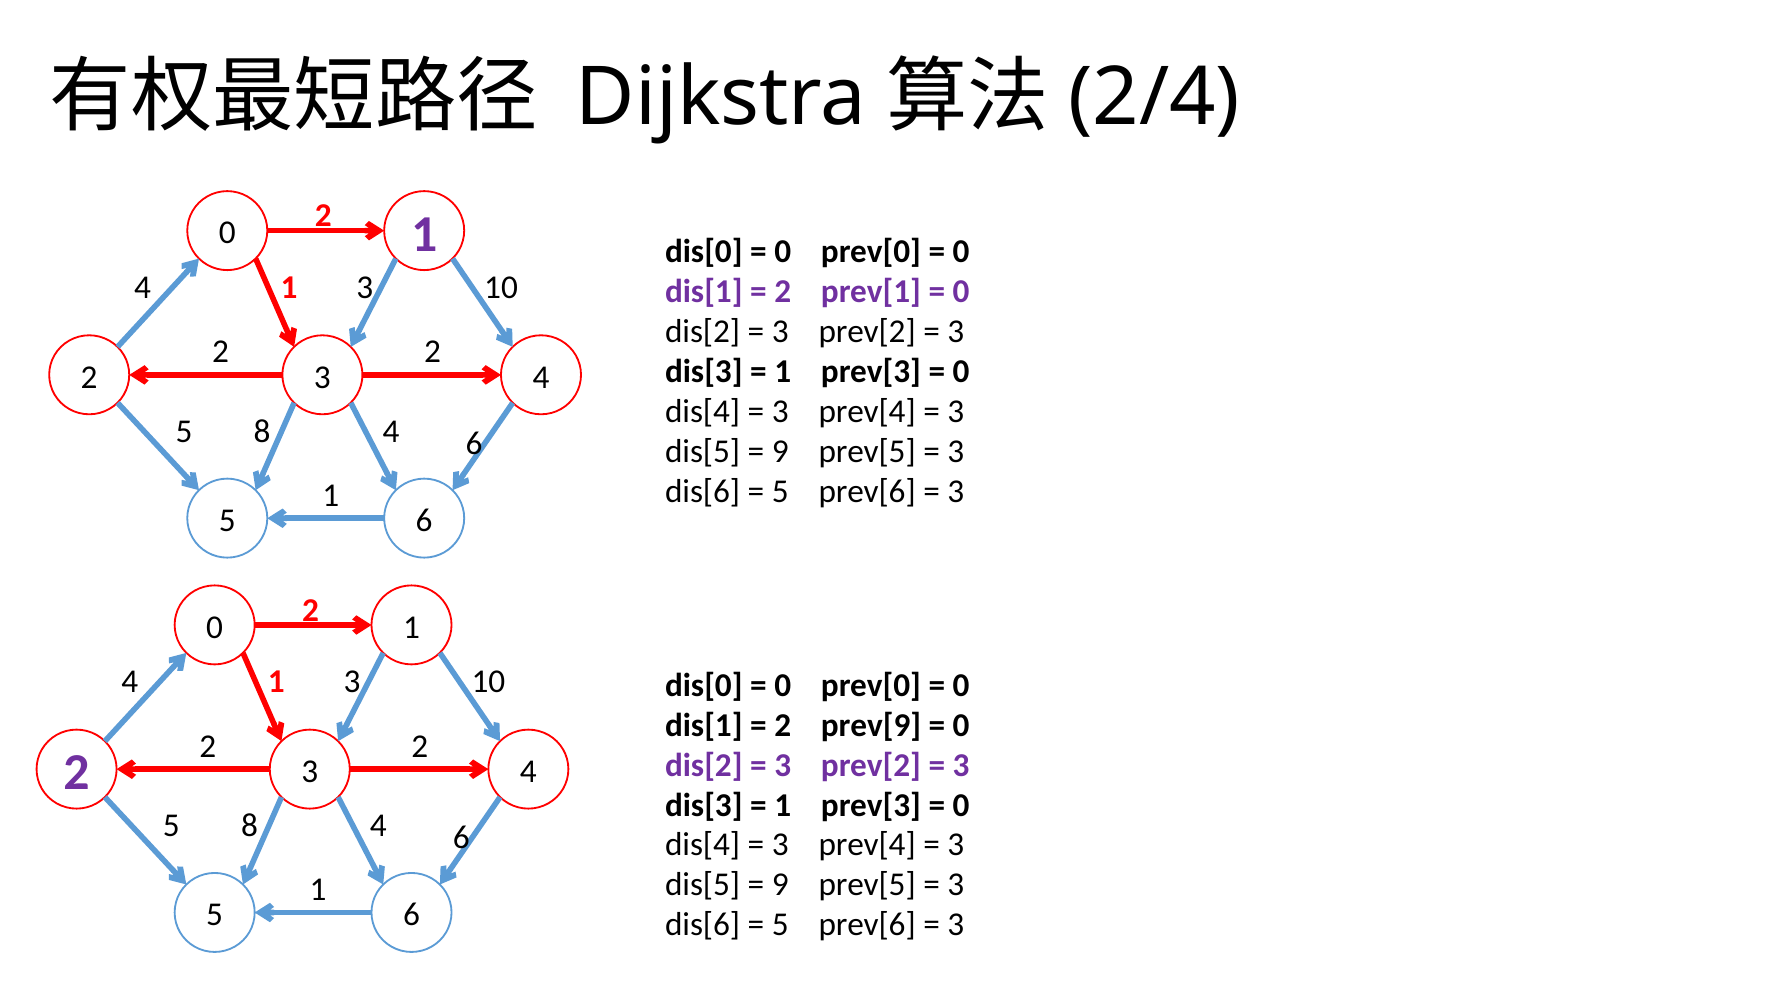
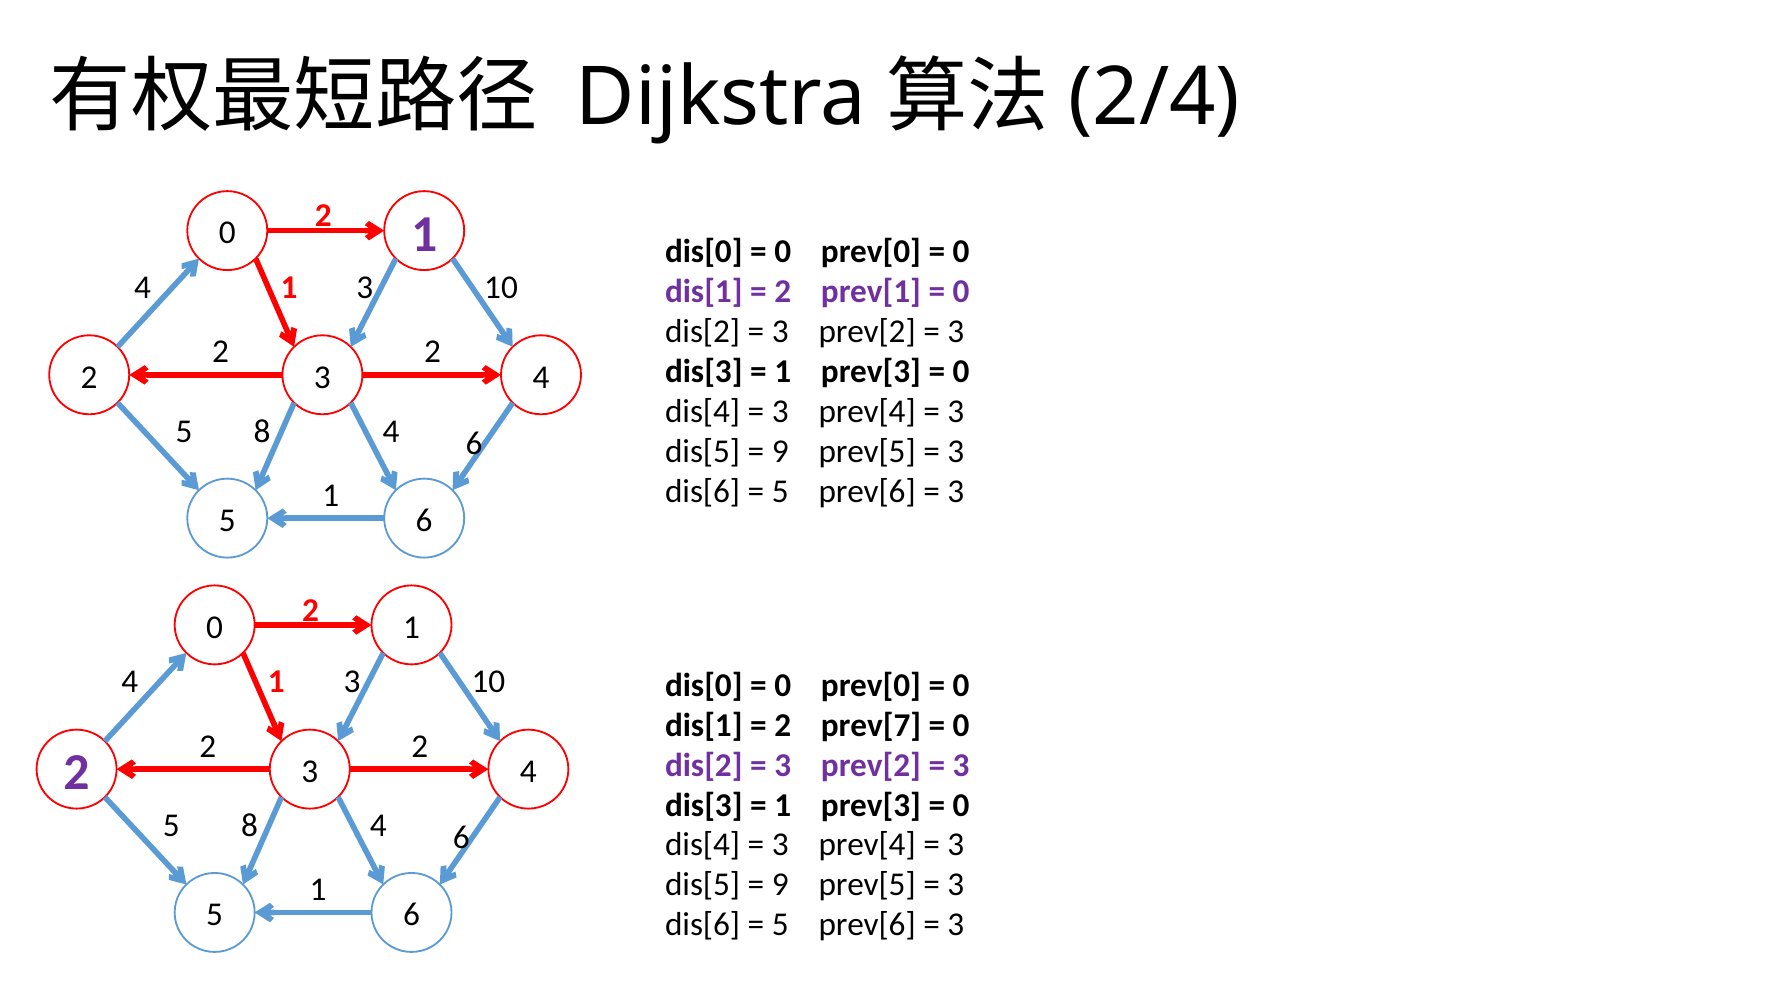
prev[9: prev[9 -> prev[7
